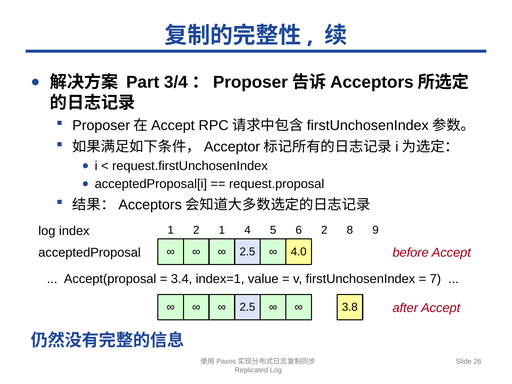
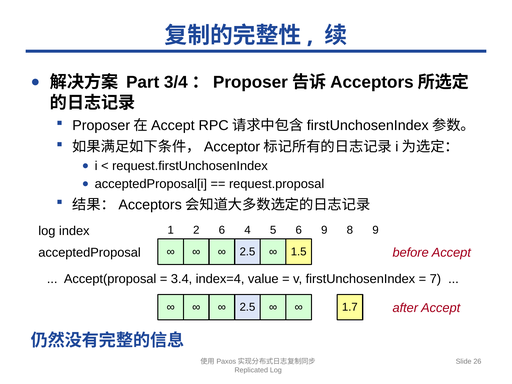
2 1: 1 -> 6
6 2: 2 -> 9
4.0: 4.0 -> 1.5
index=1: index=1 -> index=4
3.8: 3.8 -> 1.7
